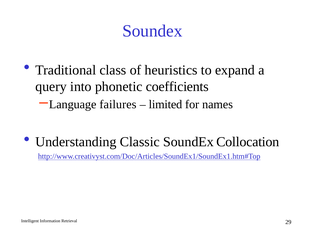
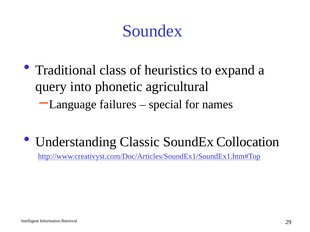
coefficients: coefficients -> agricultural
limited: limited -> special
